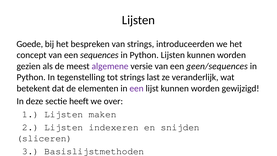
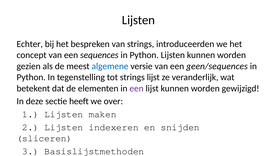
Goede at (30, 44): Goede -> Echter
algemene colour: purple -> blue
strings last: last -> lijst
